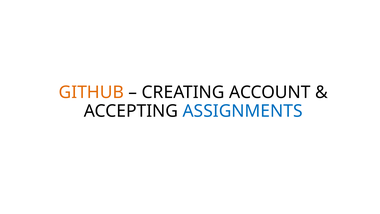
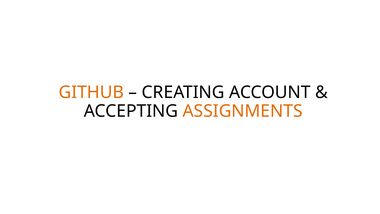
ASSIGNMENTS colour: blue -> orange
